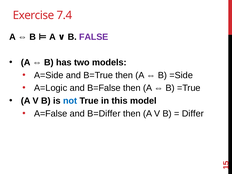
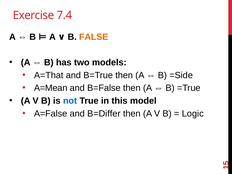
FALSE colour: purple -> orange
A=Side: A=Side -> A=That
A=Logic: A=Logic -> A=Mean
Differ: Differ -> Logic
